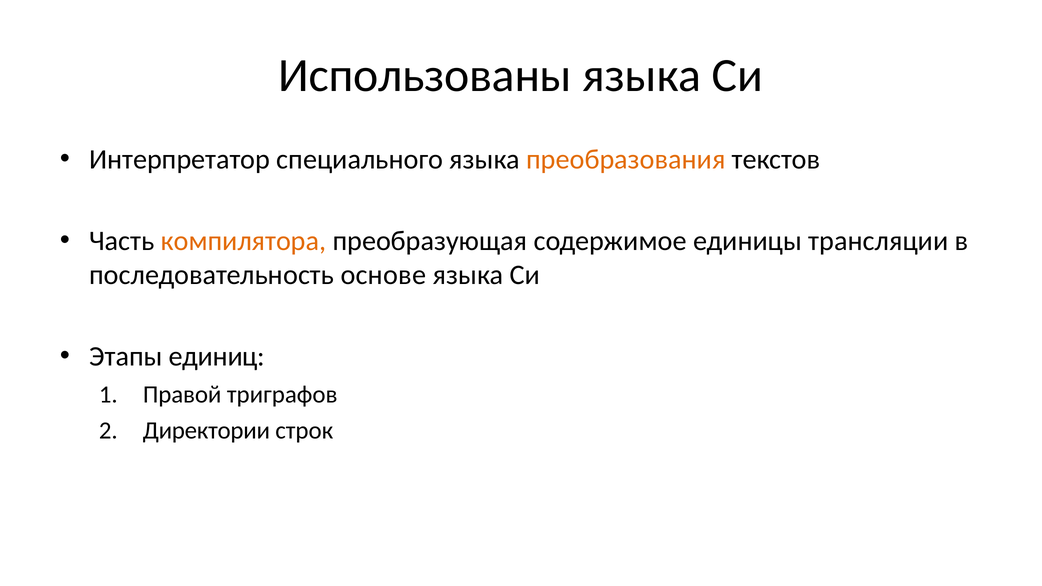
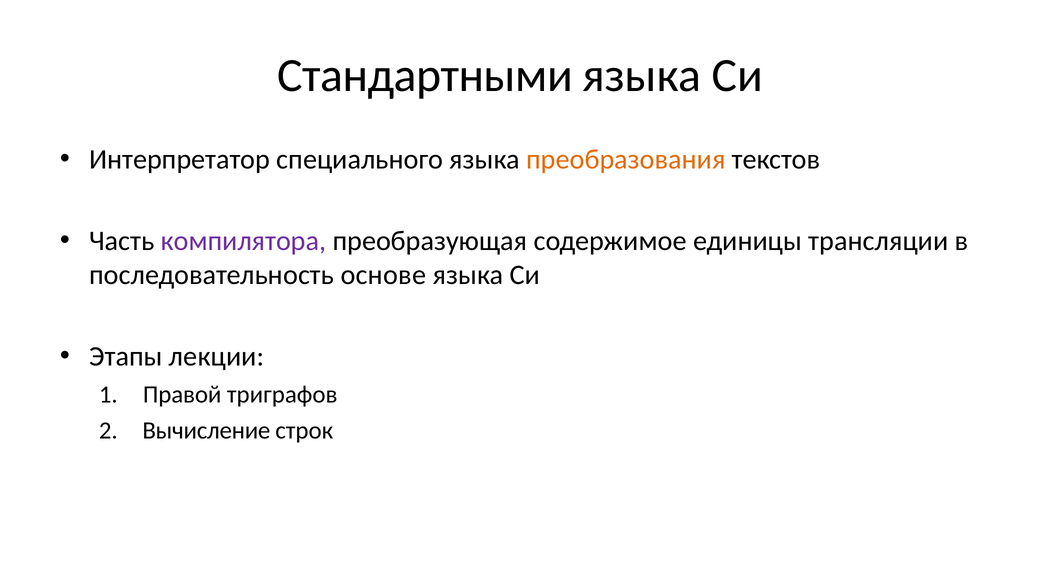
Использованы: Использованы -> Стандартными
компилятора colour: orange -> purple
единиц: единиц -> лекции
Директории: Директории -> Вычисление
